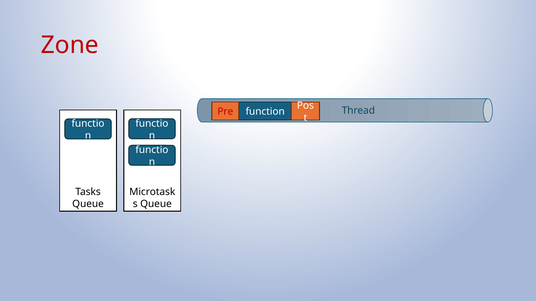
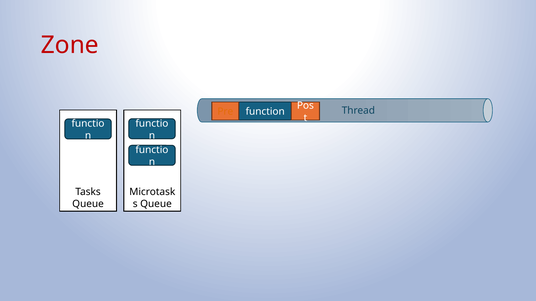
Pre colour: red -> orange
